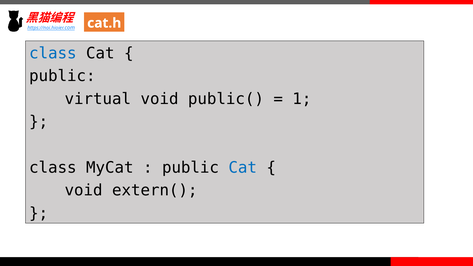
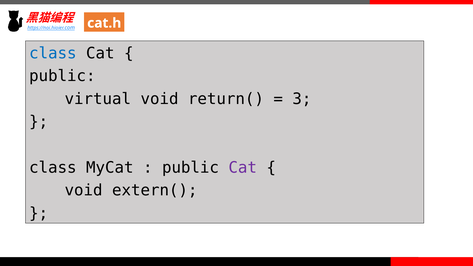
public(: public( -> return(
1: 1 -> 3
Cat at (243, 168) colour: blue -> purple
